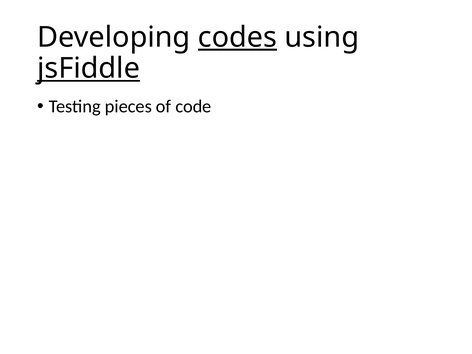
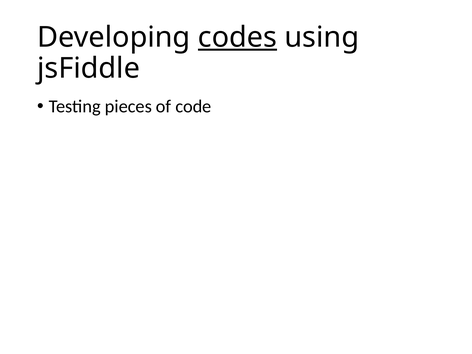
jsFiddle underline: present -> none
